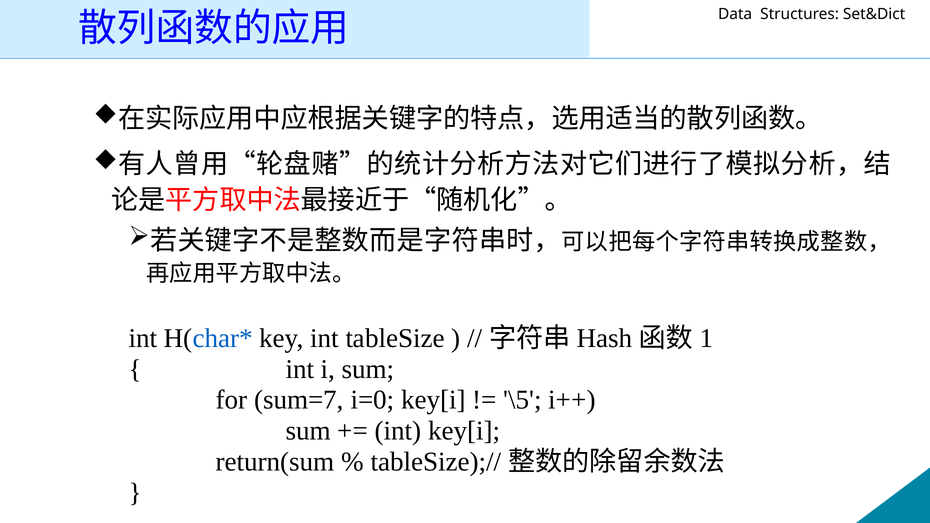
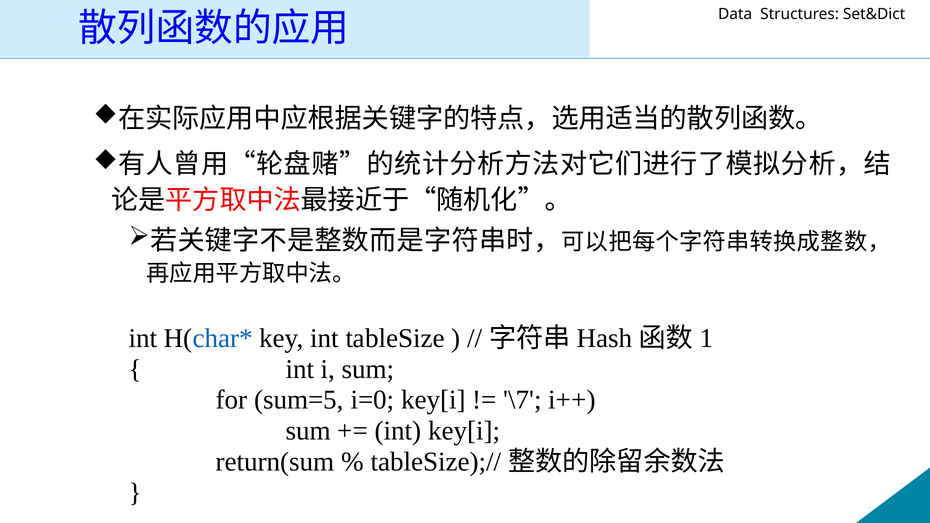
sum=7: sum=7 -> sum=5
\5: \5 -> \7
